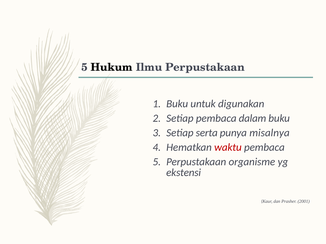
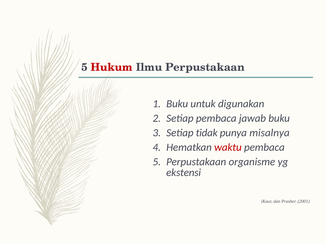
Hukum colour: black -> red
dalam: dalam -> jawab
serta: serta -> tidak
